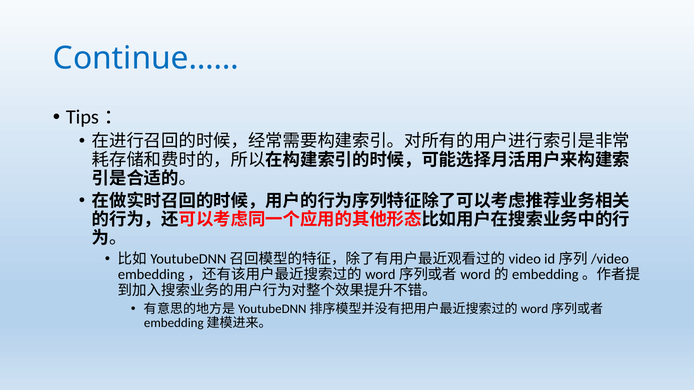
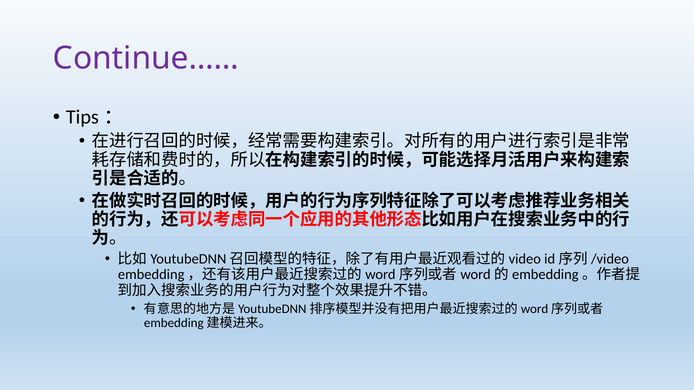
Continue…… colour: blue -> purple
